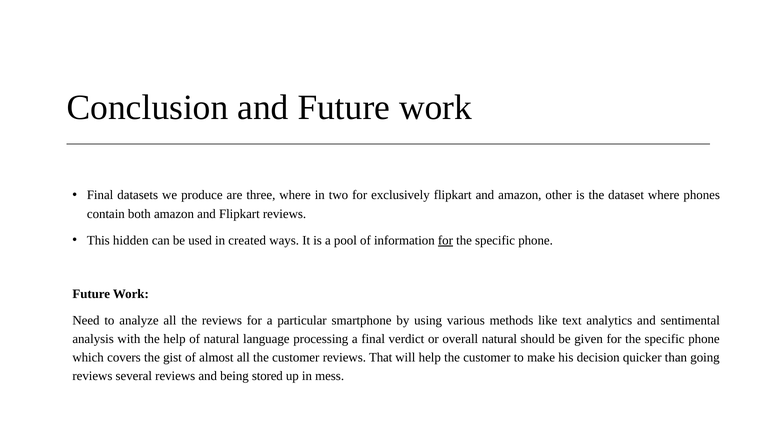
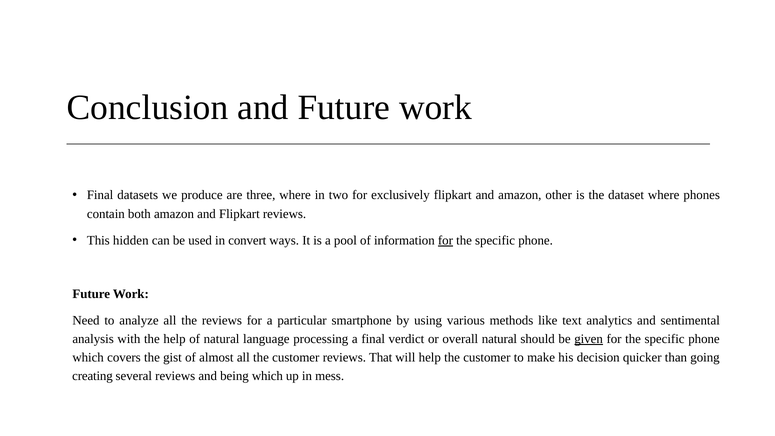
created: created -> convert
given underline: none -> present
reviews at (92, 376): reviews -> creating
being stored: stored -> which
